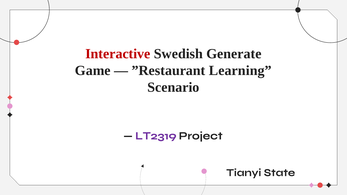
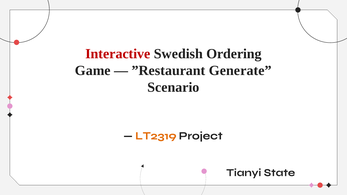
Generate: Generate -> Ordering
Learning: Learning -> Generate
LT2319 colour: purple -> orange
